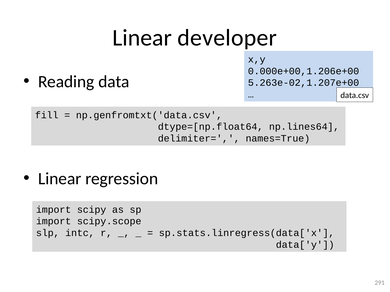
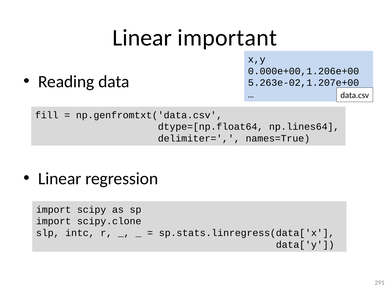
developer: developer -> important
scipy.scope: scipy.scope -> scipy.clone
